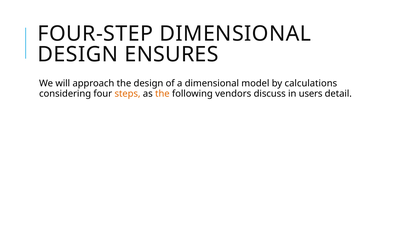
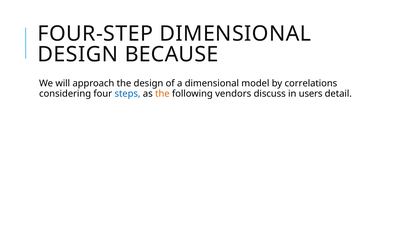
ENSURES: ENSURES -> BECAUSE
calculations: calculations -> correlations
steps colour: orange -> blue
